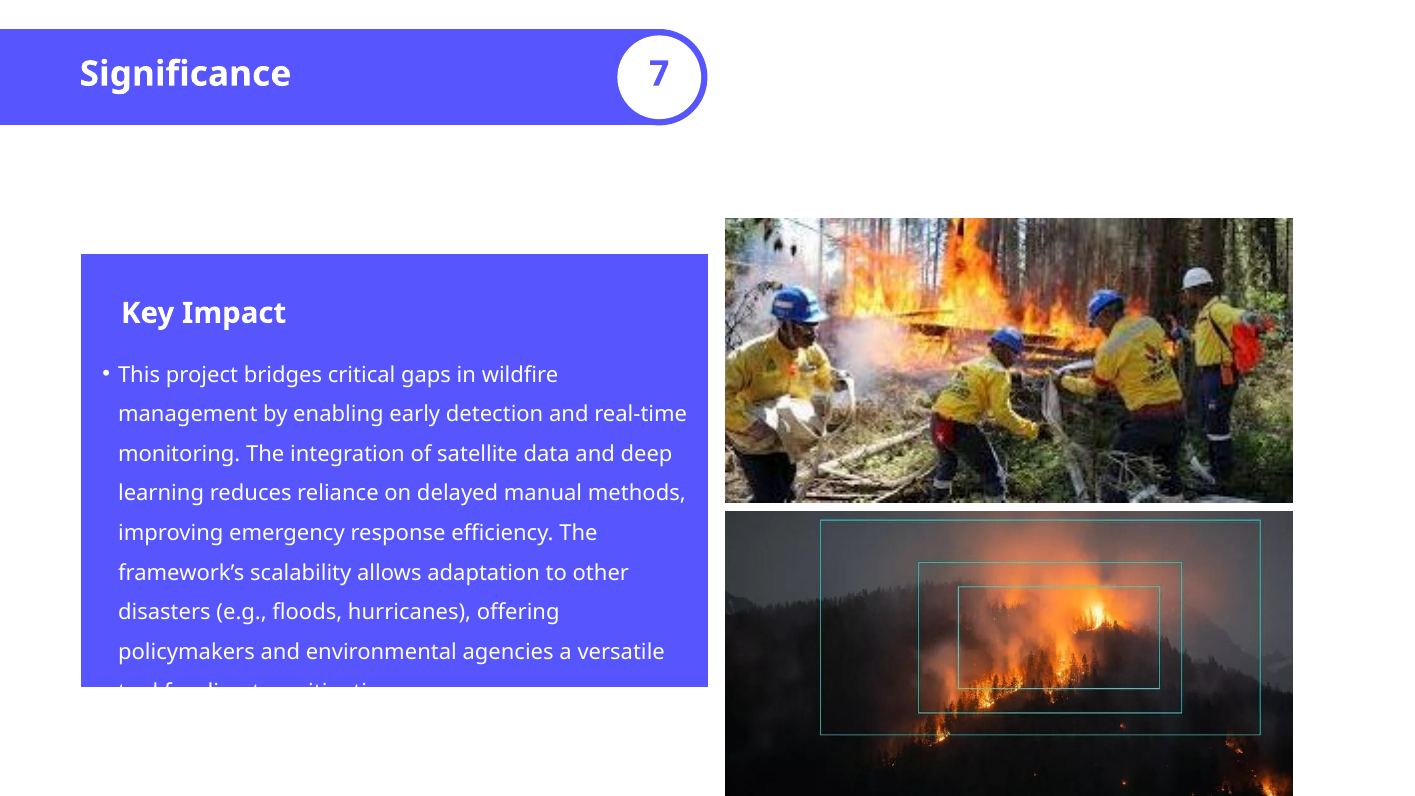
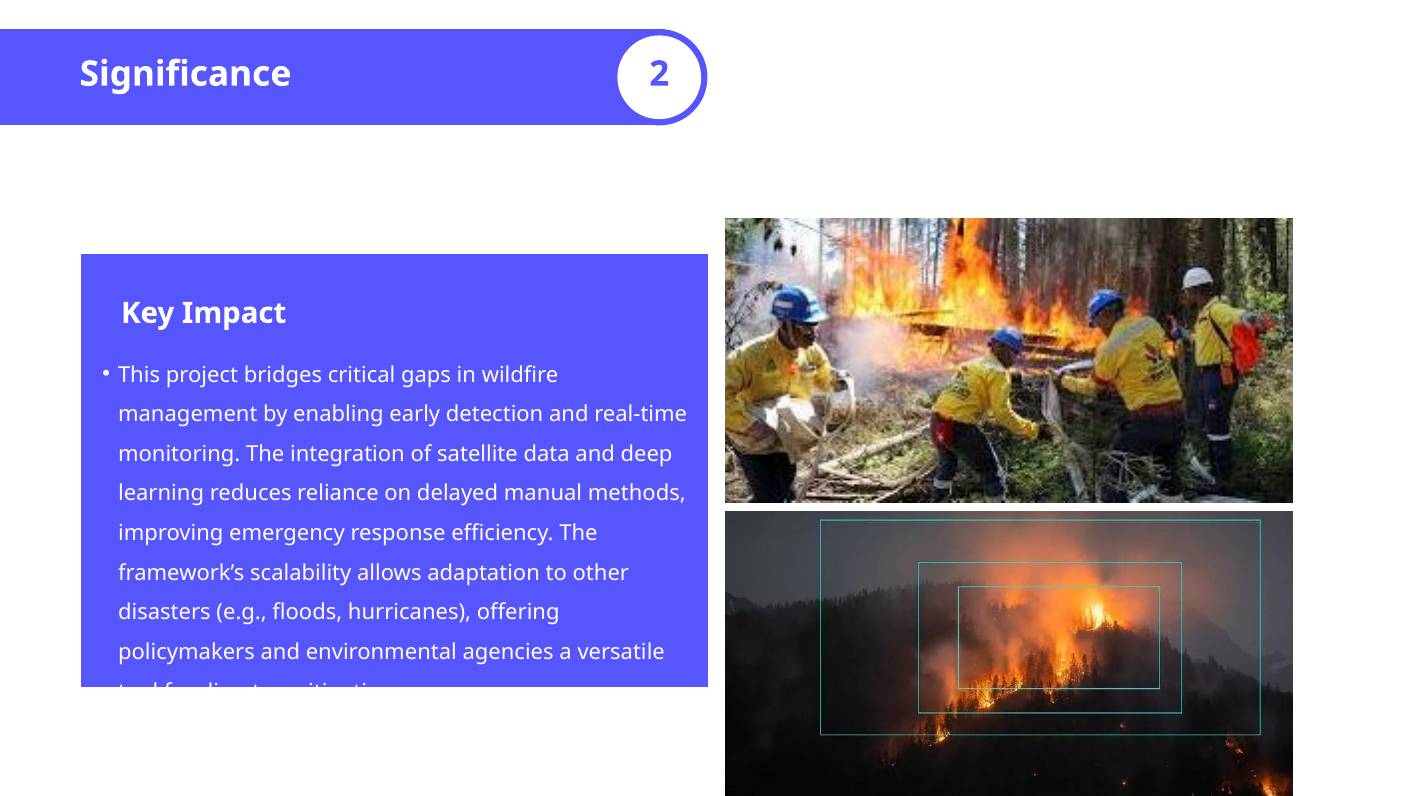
7: 7 -> 2
